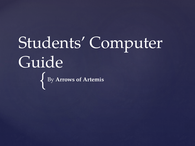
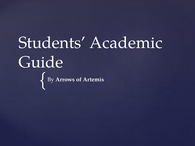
Computer: Computer -> Academic
